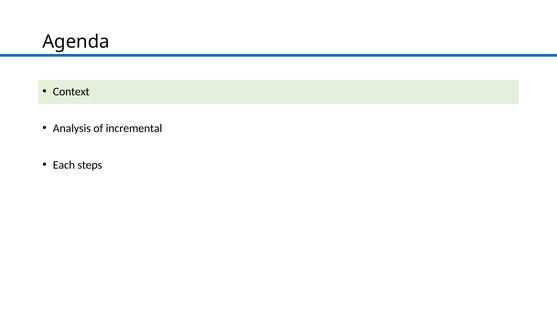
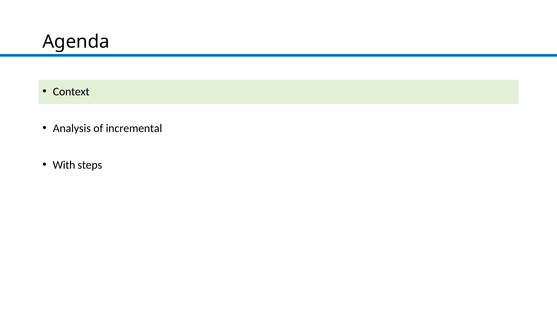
Each: Each -> With
